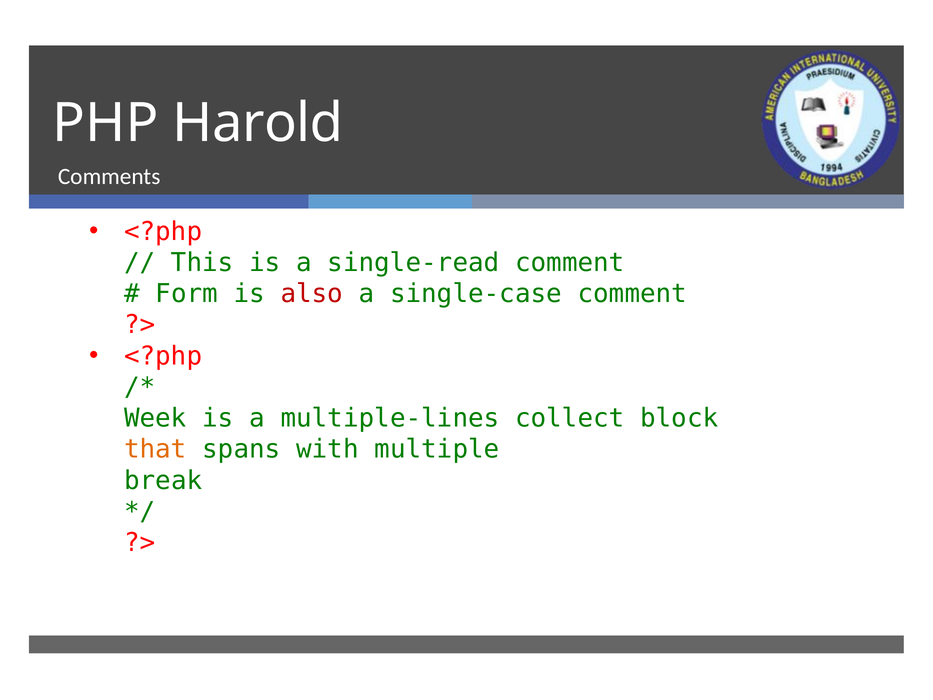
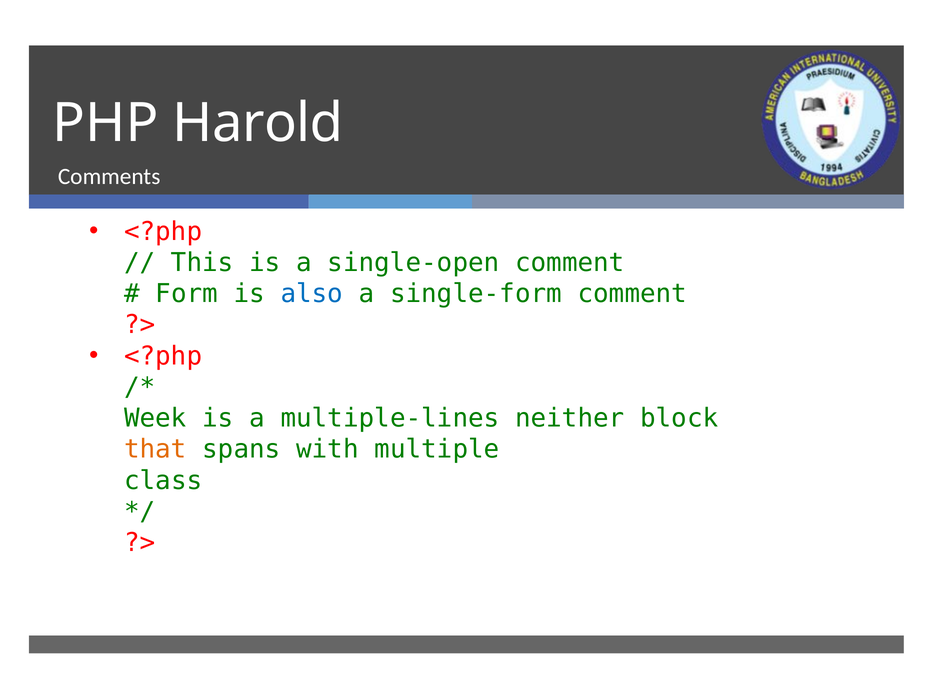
single-read: single-read -> single-open
also colour: red -> blue
single-case: single-case -> single-form
collect: collect -> neither
break: break -> class
